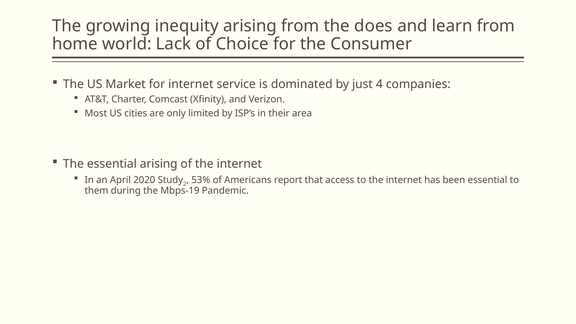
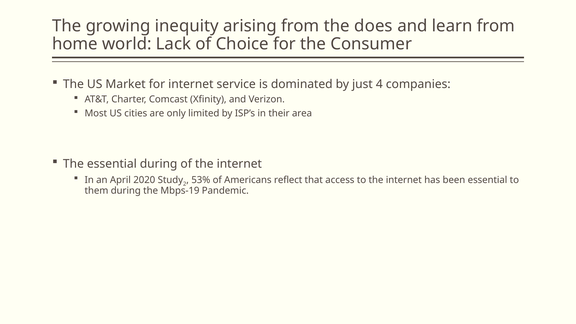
essential arising: arising -> during
report: report -> reflect
